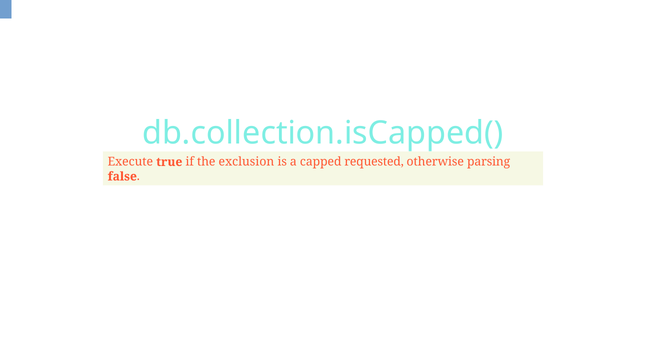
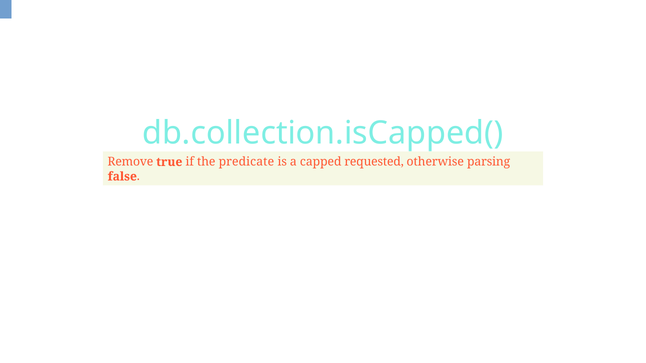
Execute: Execute -> Remove
exclusion: exclusion -> predicate
